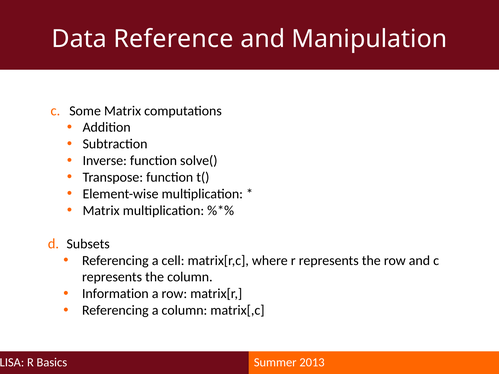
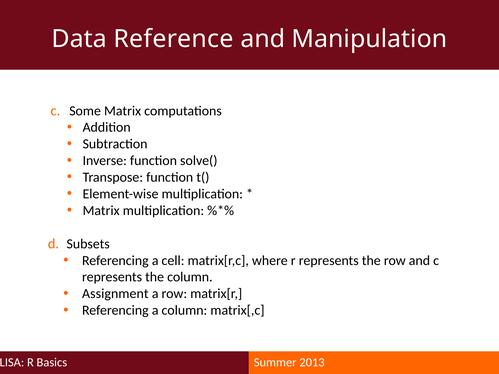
Information: Information -> Assignment
